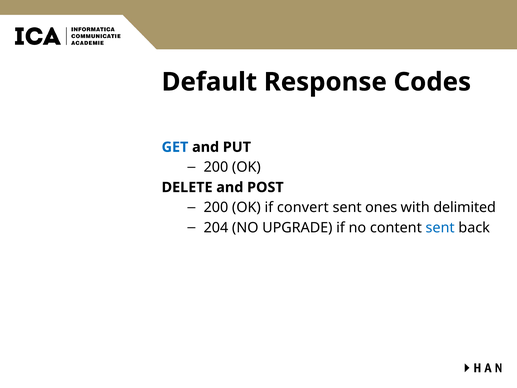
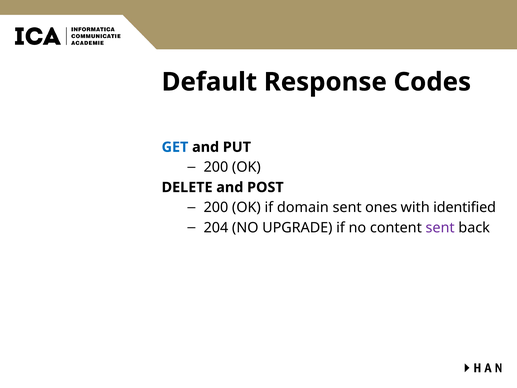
convert: convert -> domain
delimited: delimited -> identified
sent at (440, 227) colour: blue -> purple
